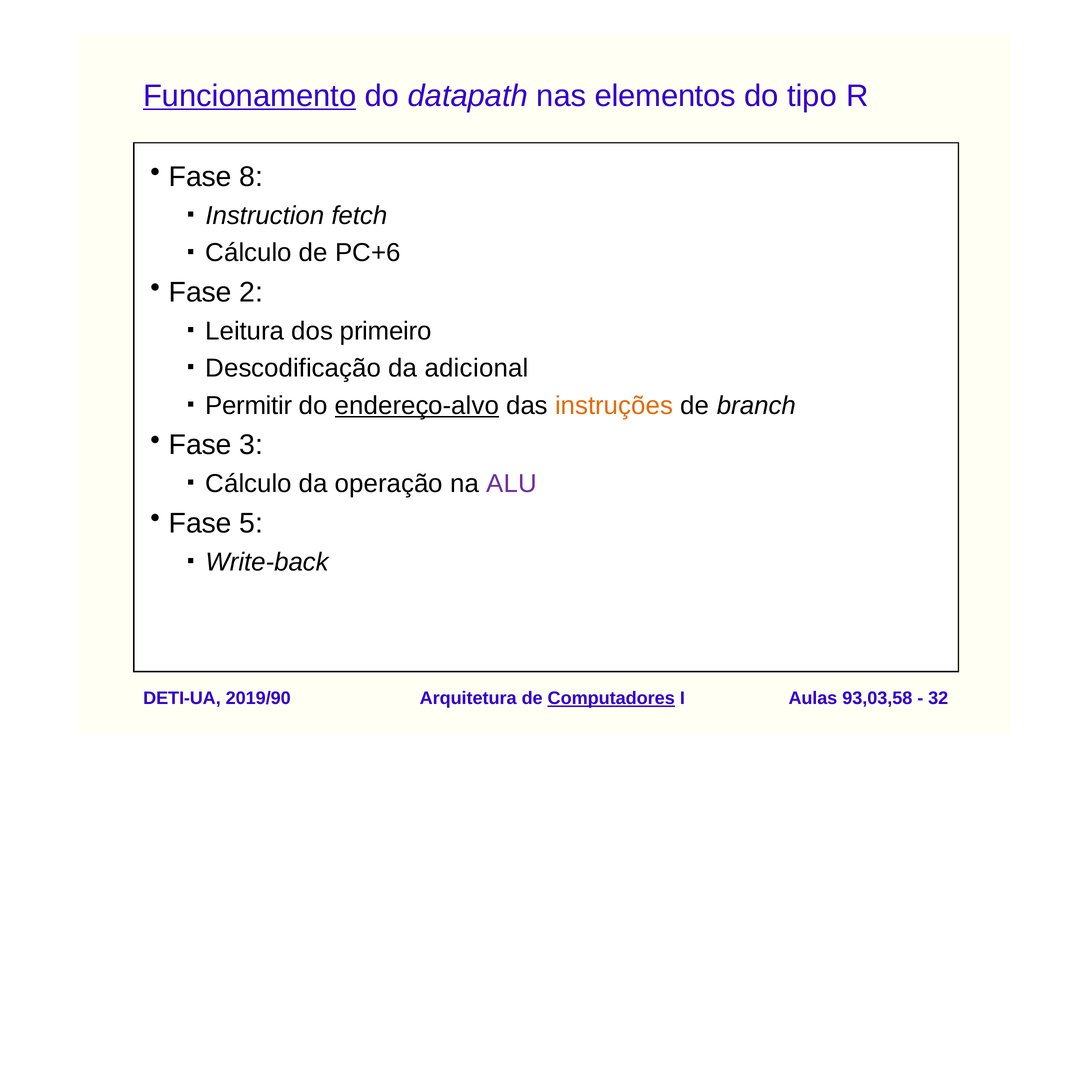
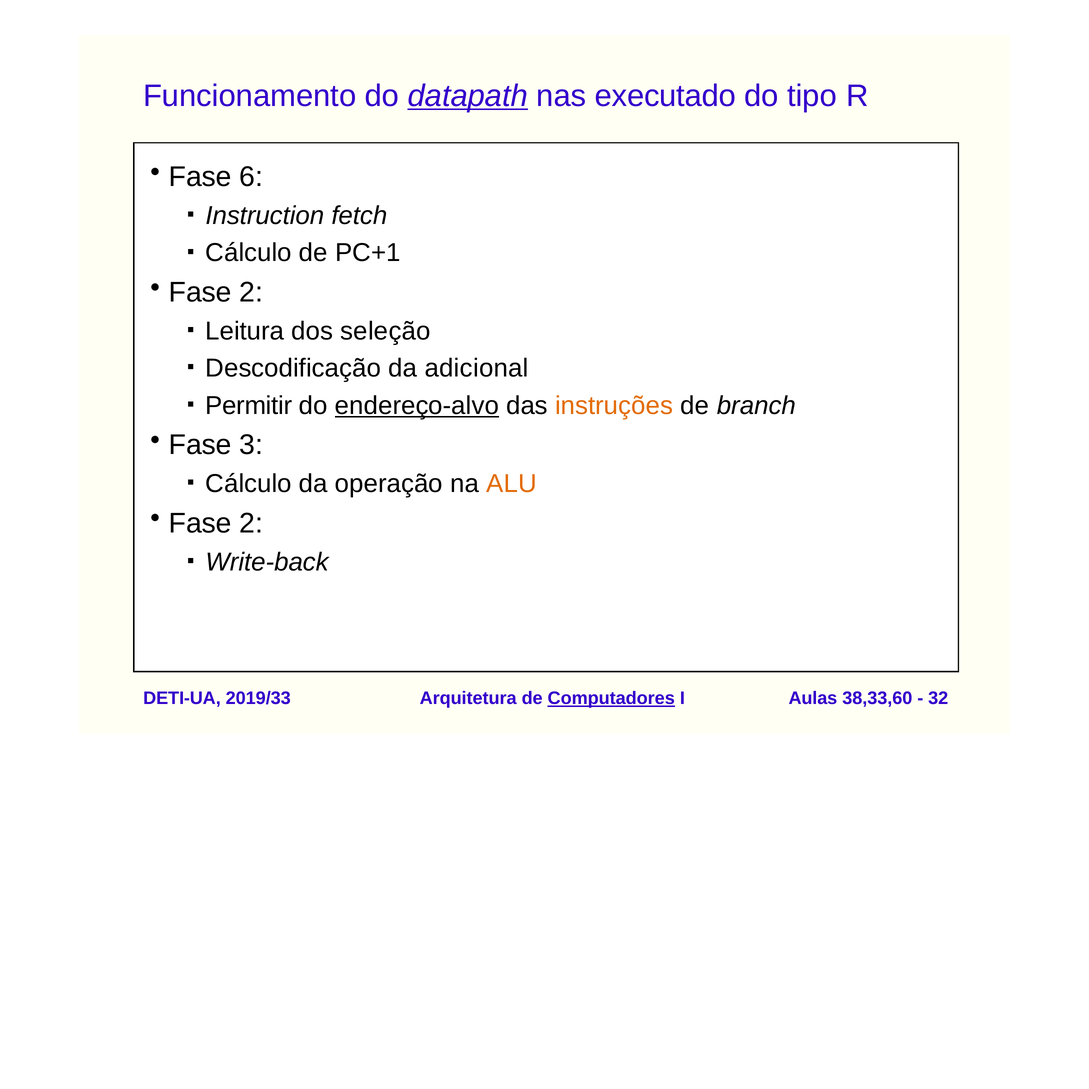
Funcionamento underline: present -> none
datapath underline: none -> present
elementos: elementos -> executado
8: 8 -> 6
PC+6: PC+6 -> PC+1
primeiro: primeiro -> seleção
ALU colour: purple -> orange
5 at (251, 523): 5 -> 2
2019/90: 2019/90 -> 2019/33
93,03,58: 93,03,58 -> 38,33,60
